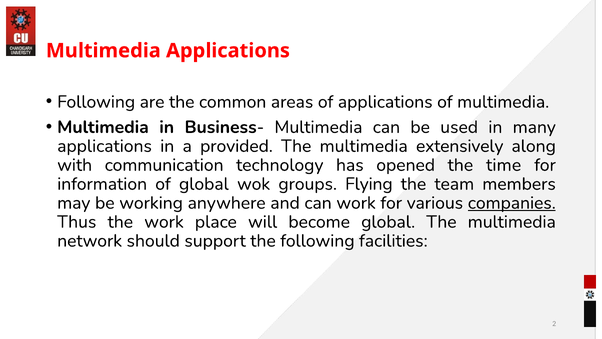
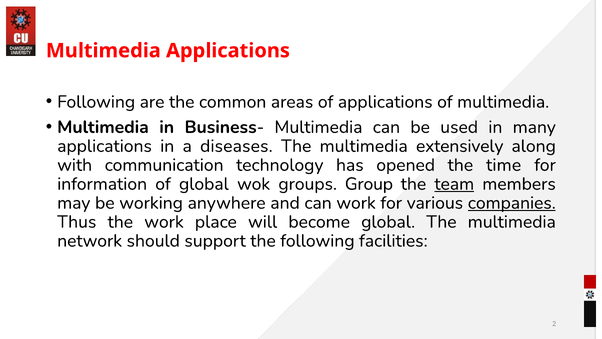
provided: provided -> diseases
Flying: Flying -> Group
team underline: none -> present
